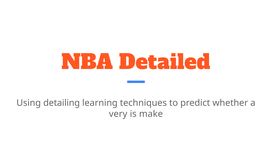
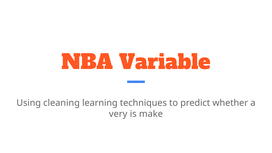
Detailed: Detailed -> Variable
detailing: detailing -> cleaning
